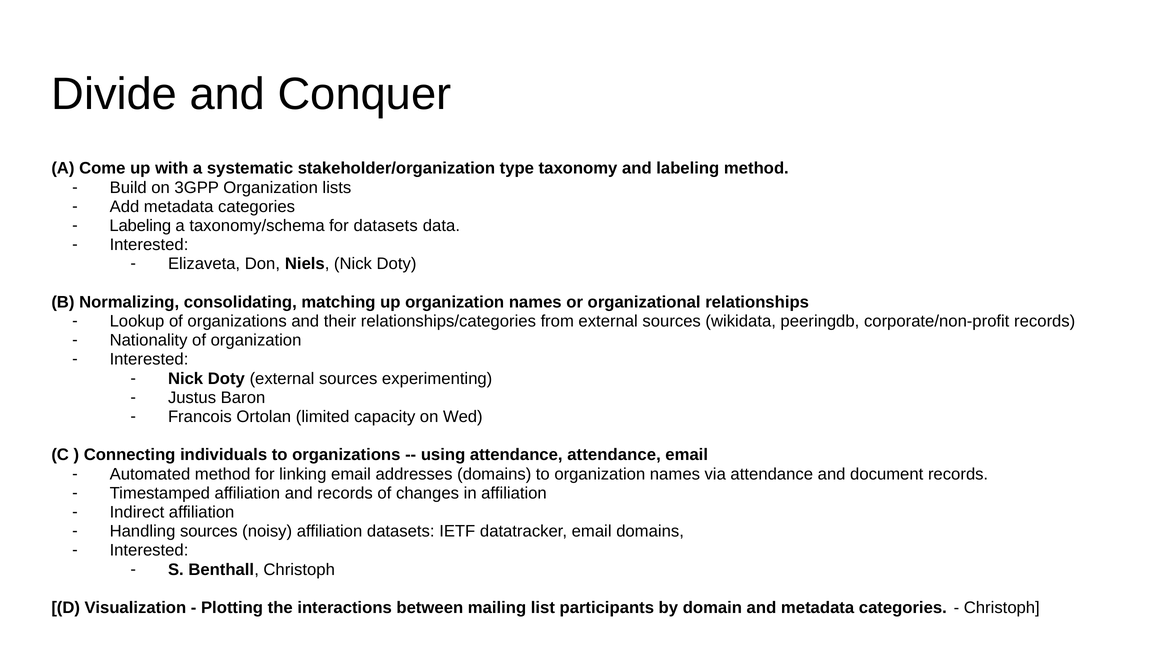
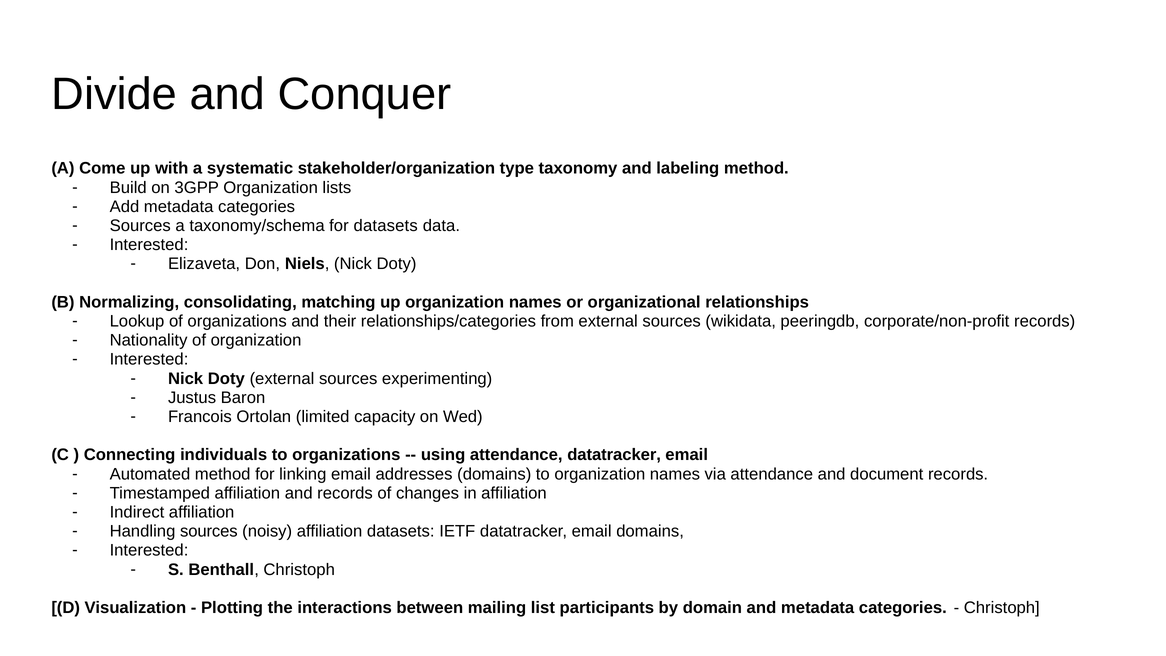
Labeling at (140, 226): Labeling -> Sources
attendance attendance: attendance -> datatracker
